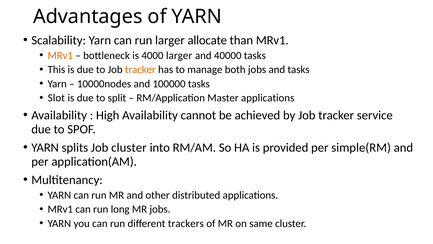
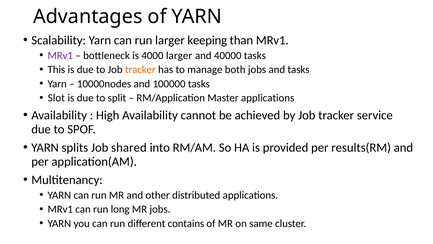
allocate: allocate -> keeping
MRv1 at (60, 55) colour: orange -> purple
Job cluster: cluster -> shared
simple(RM: simple(RM -> results(RM
trackers: trackers -> contains
